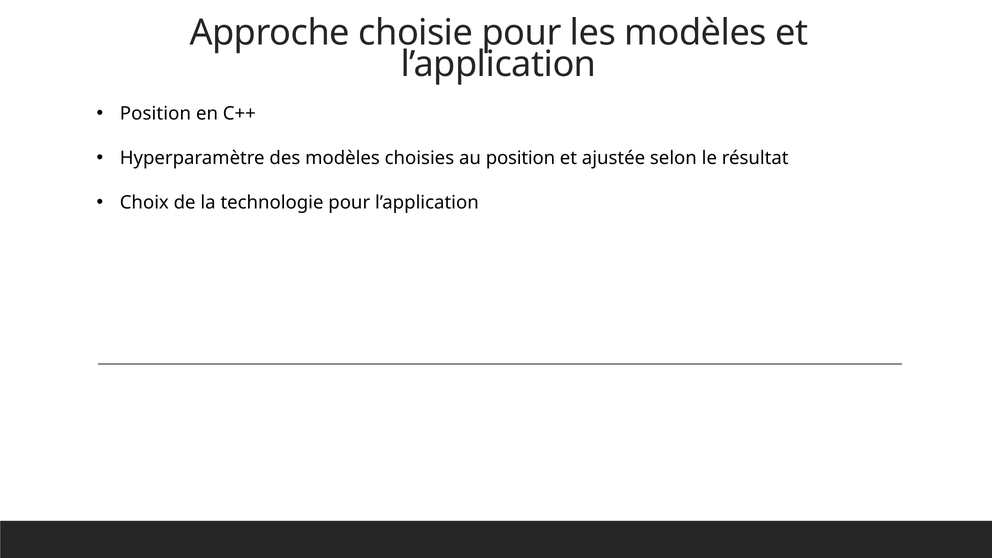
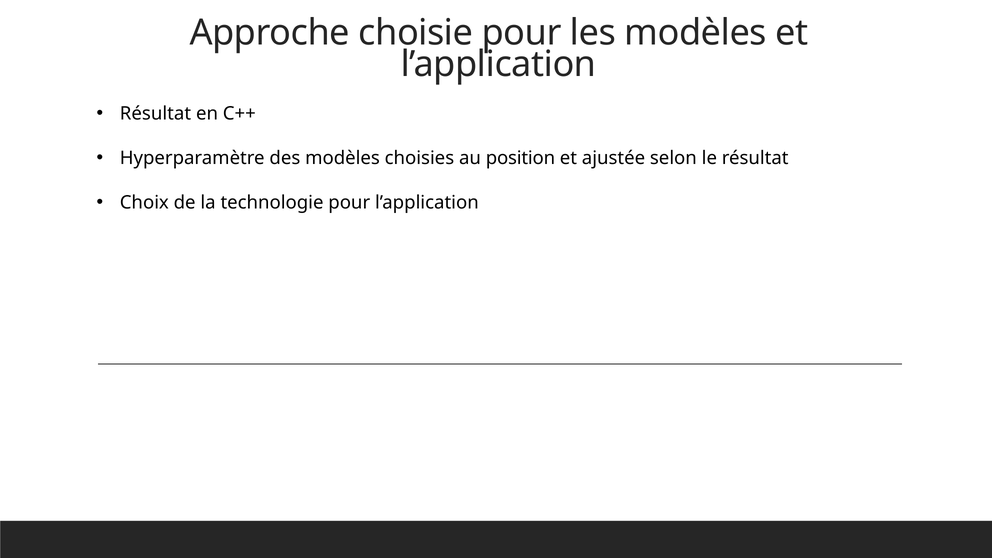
Position at (155, 114): Position -> Résultat
